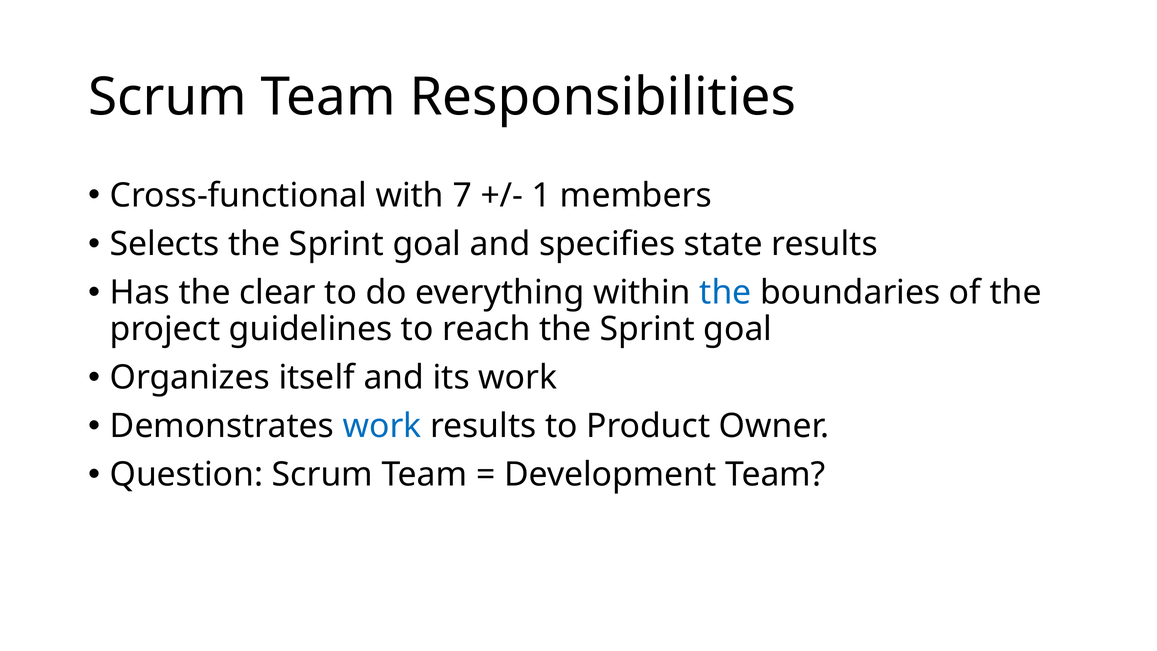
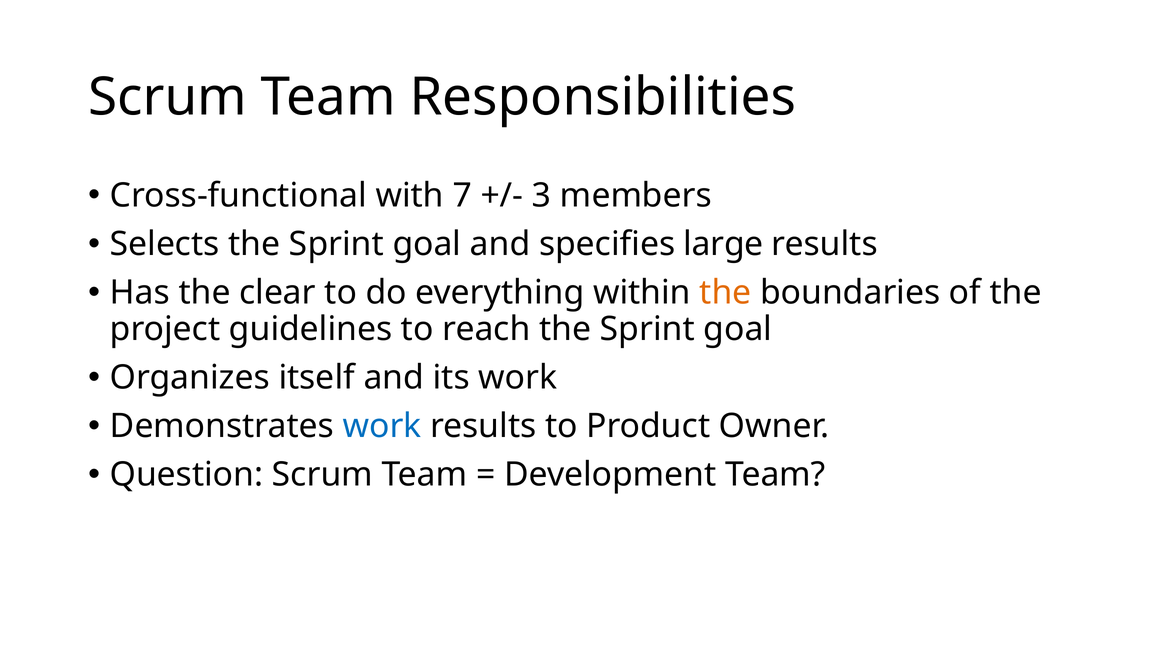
1: 1 -> 3
state: state -> large
the at (725, 293) colour: blue -> orange
